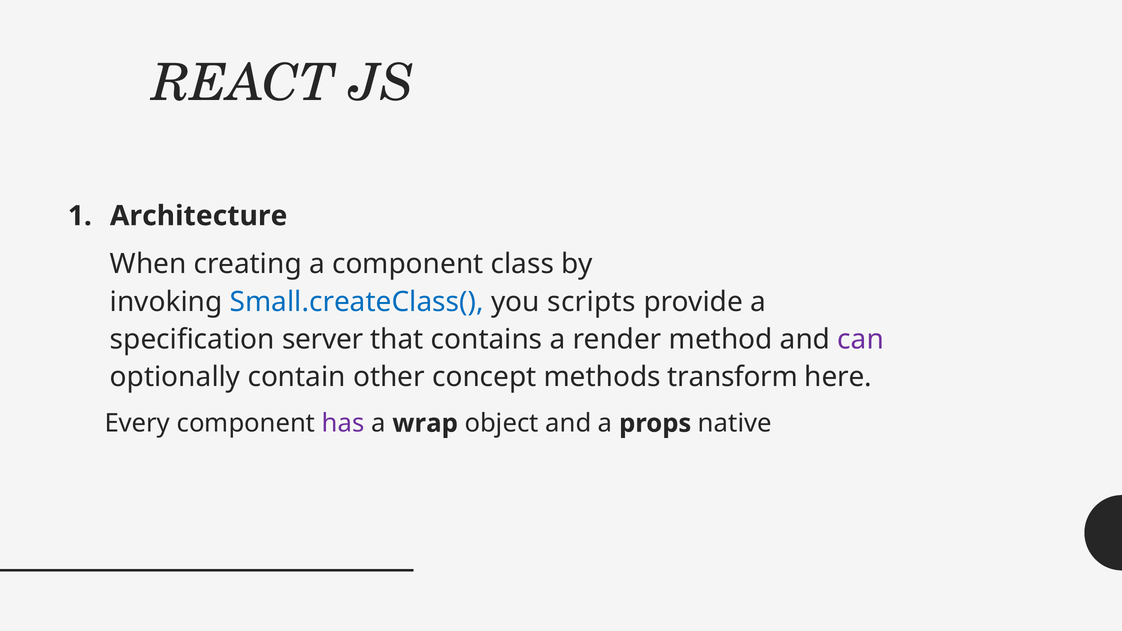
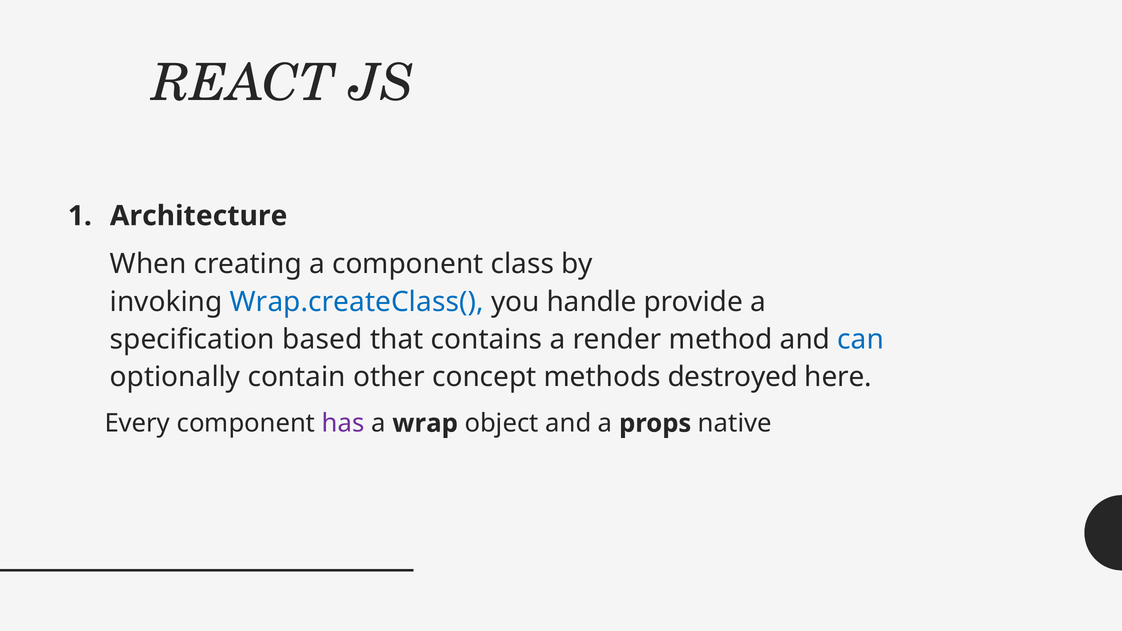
Small.createClass(: Small.createClass( -> Wrap.createClass(
scripts: scripts -> handle
server: server -> based
can colour: purple -> blue
transform: transform -> destroyed
